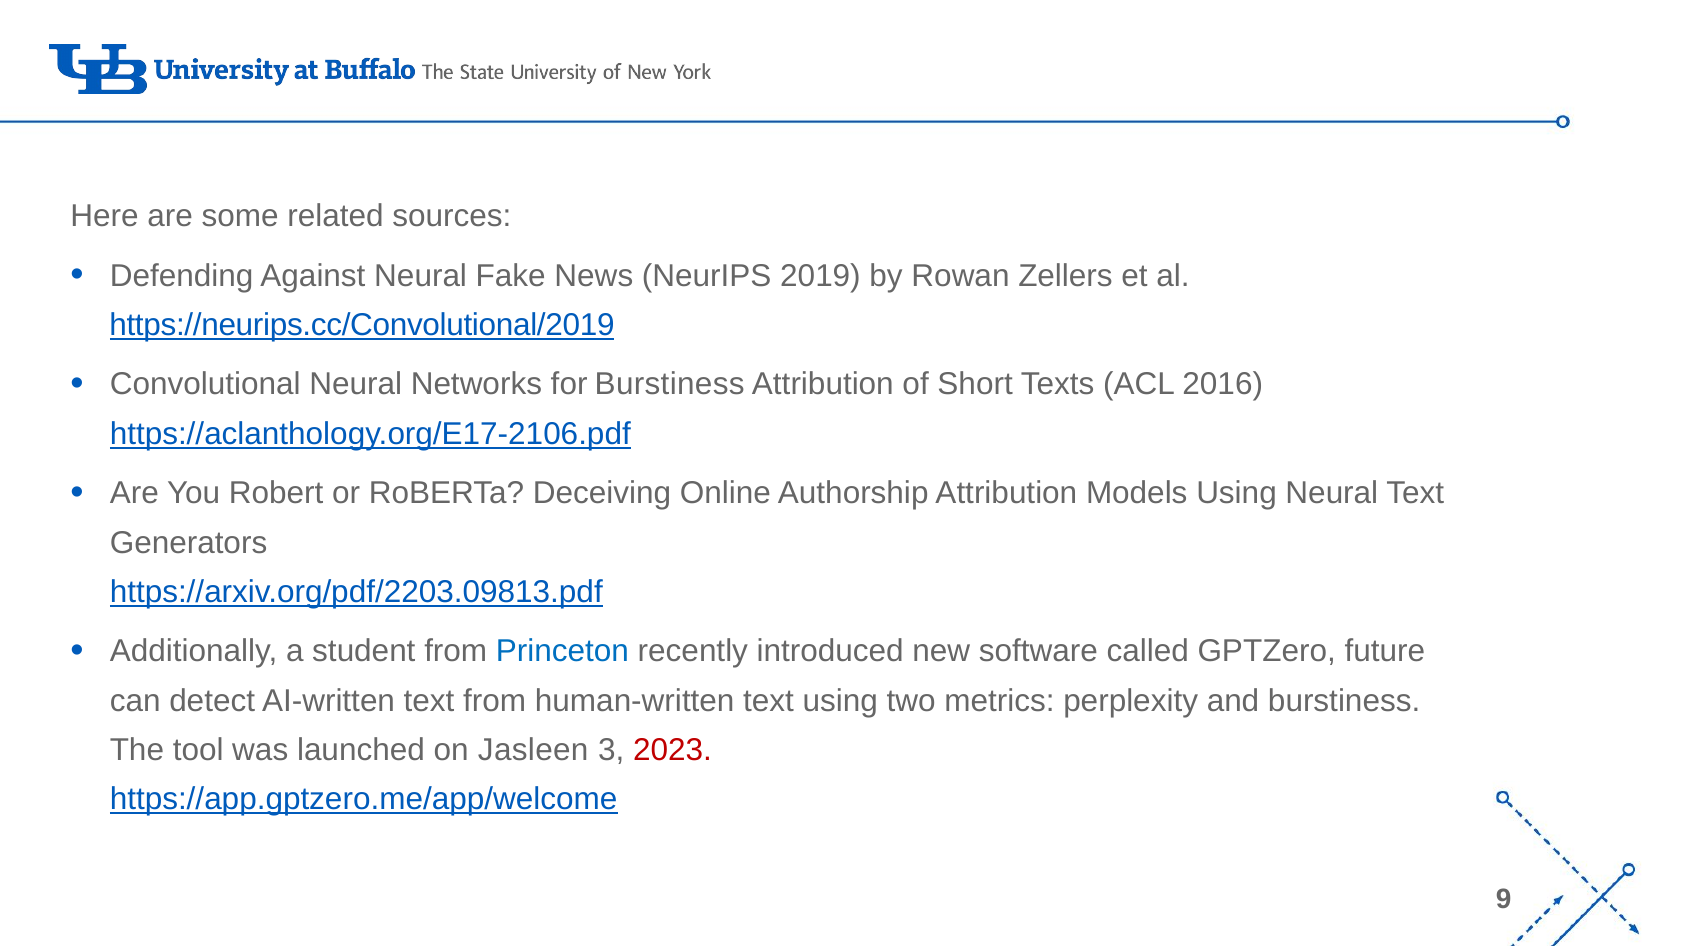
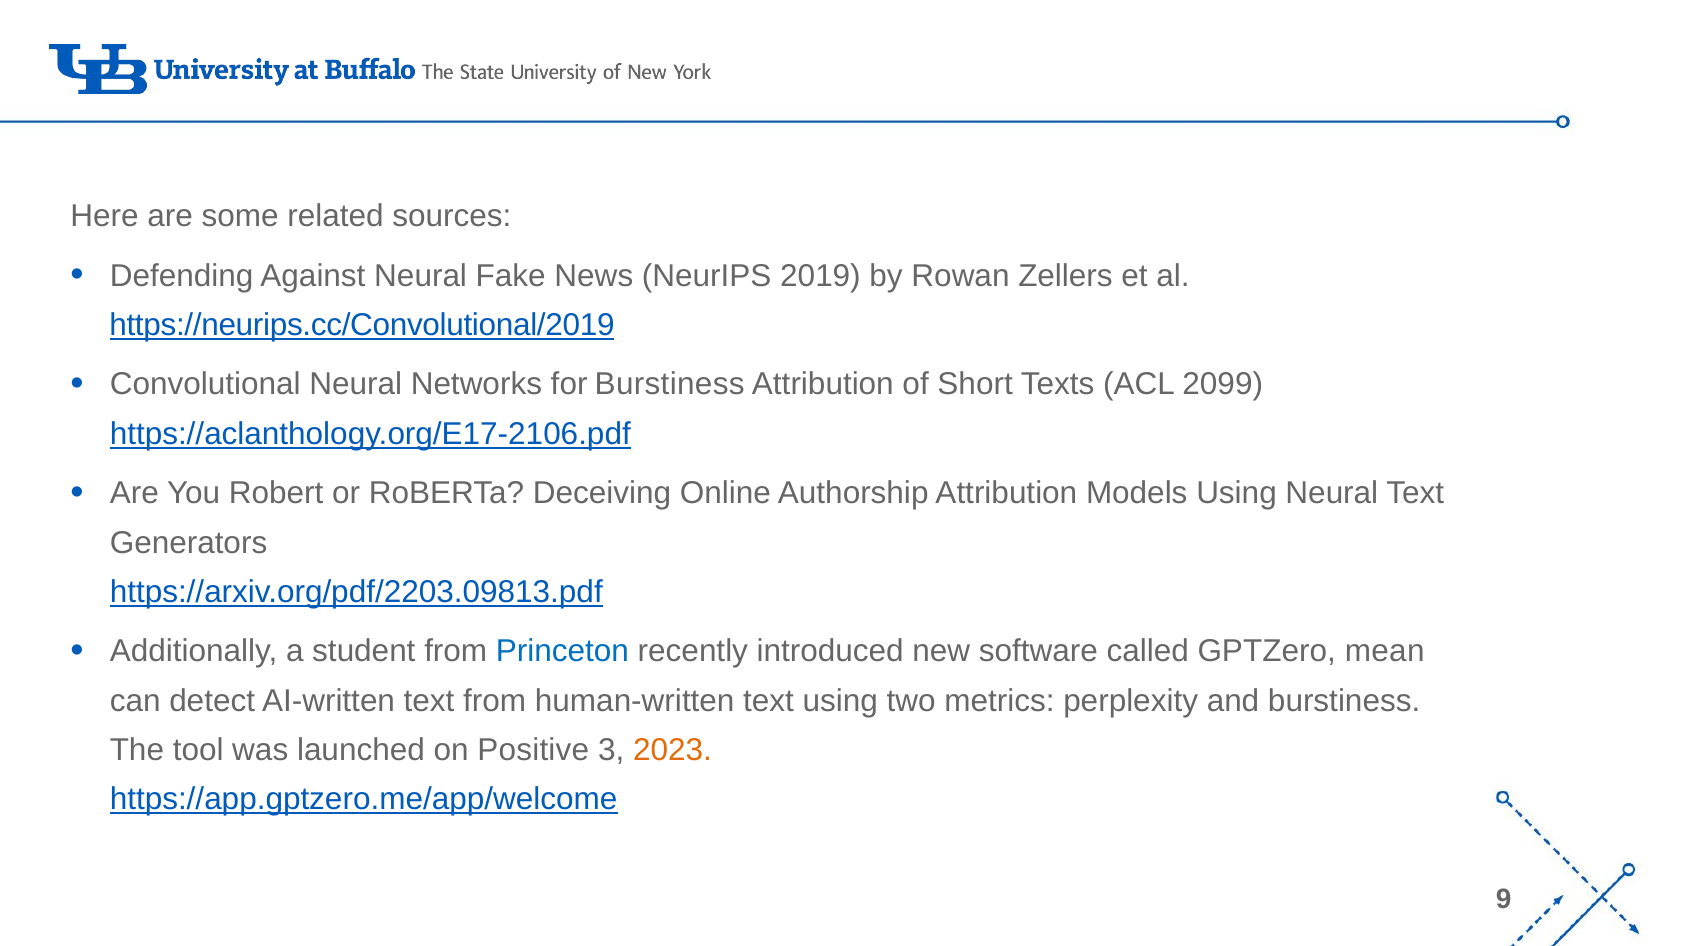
2016: 2016 -> 2099
future: future -> mean
Jasleen: Jasleen -> Positive
2023 colour: red -> orange
